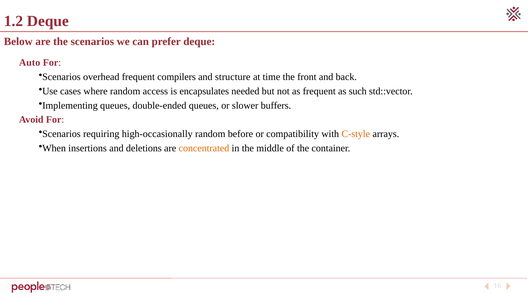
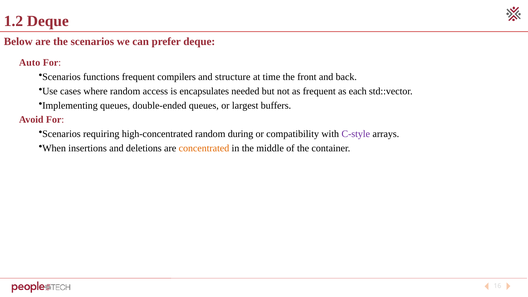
overhead: overhead -> functions
such: such -> each
slower: slower -> largest
high-occasionally: high-occasionally -> high-concentrated
before: before -> during
C-style colour: orange -> purple
